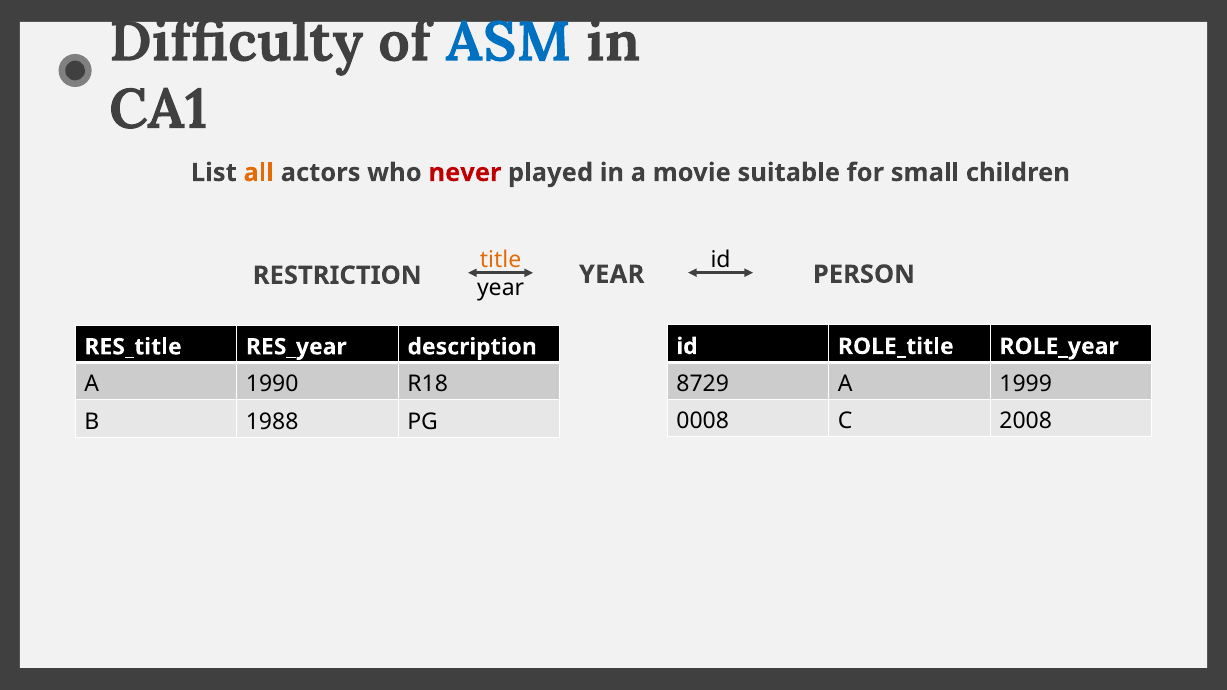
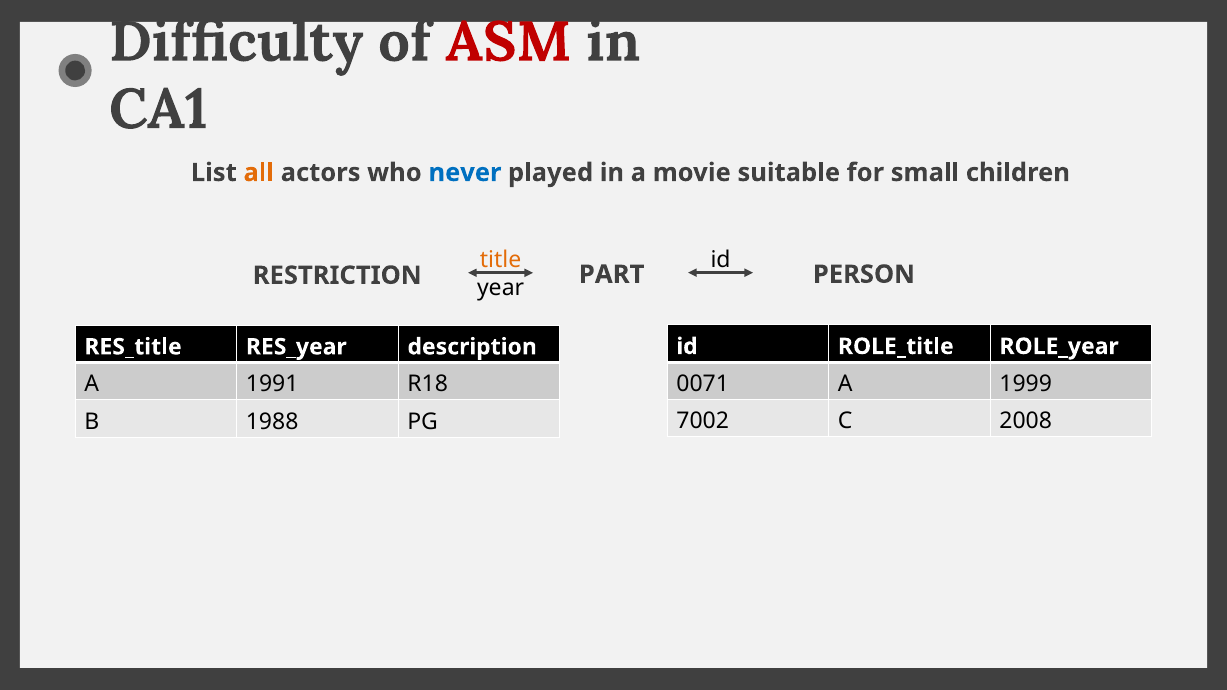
ASM colour: blue -> red
never colour: red -> blue
RESTRICTION YEAR: YEAR -> PART
8729: 8729 -> 0071
1990: 1990 -> 1991
0008: 0008 -> 7002
